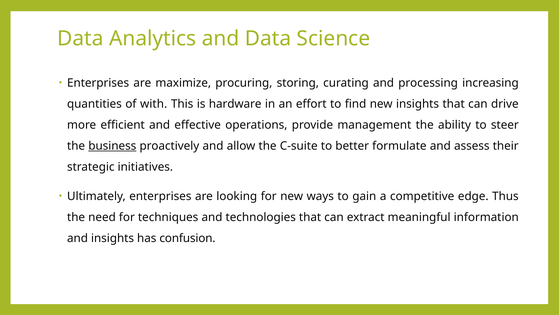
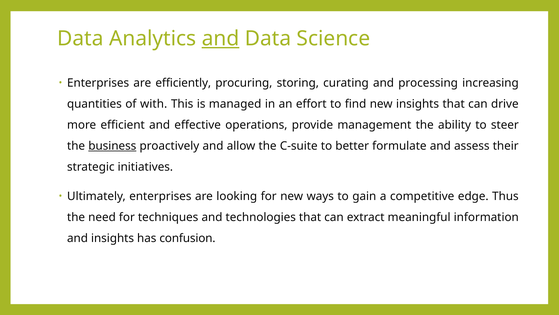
and at (221, 38) underline: none -> present
maximize: maximize -> efficiently
hardware: hardware -> managed
